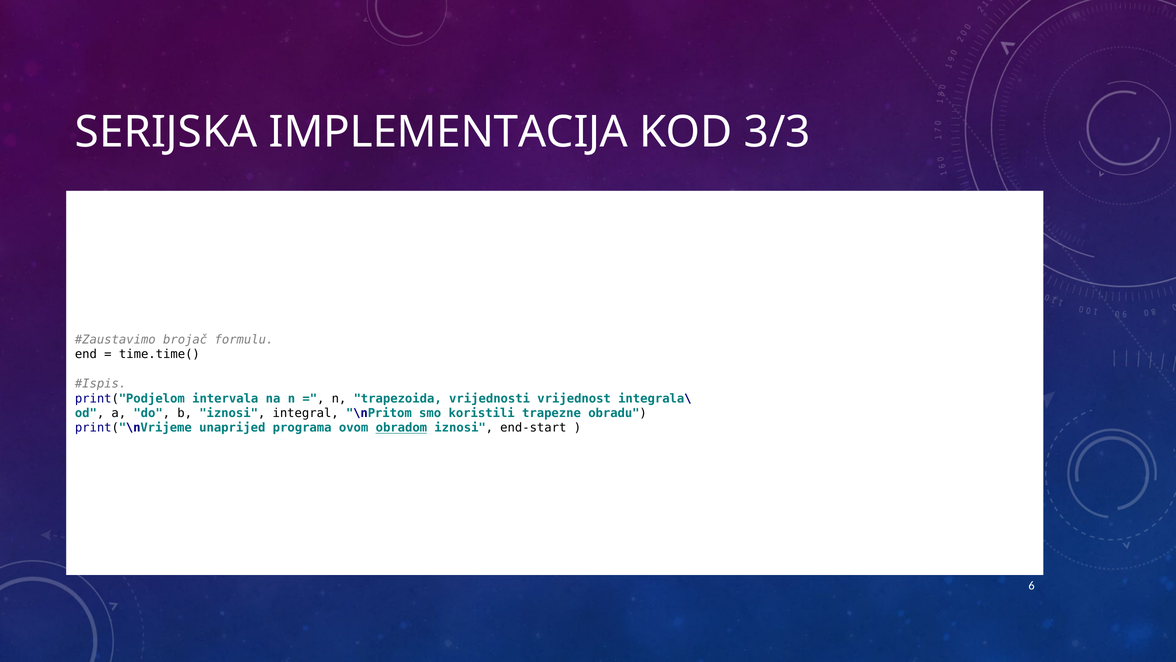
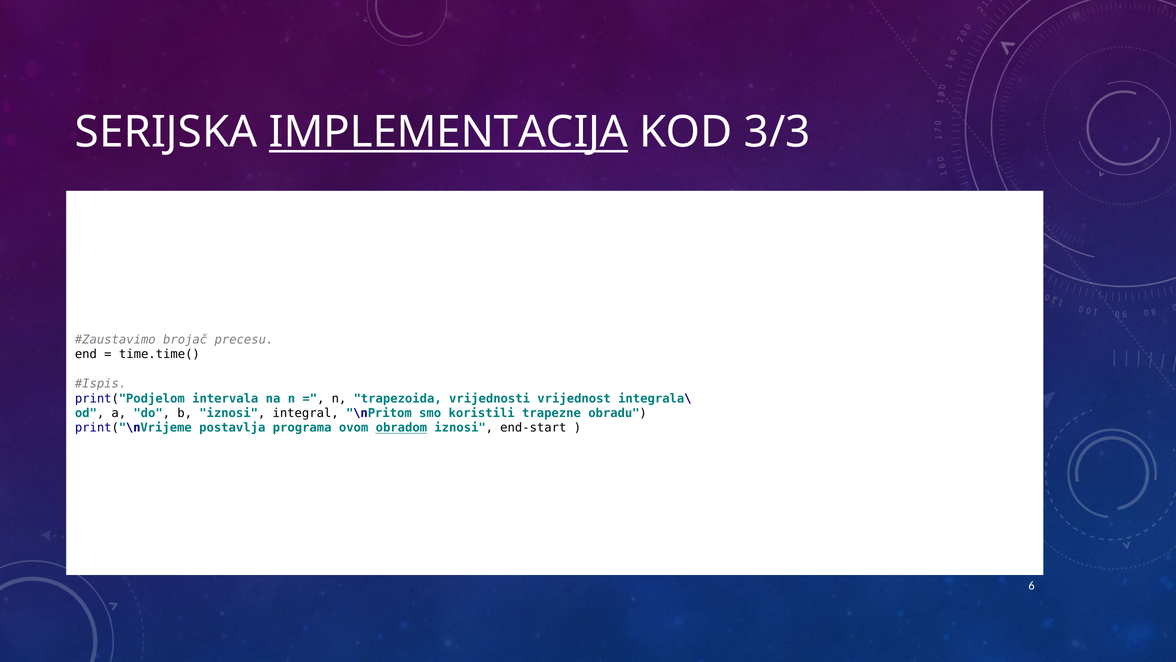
IMPLEMENTACIJA underline: none -> present
formulu: formulu -> precesu
unaprijed: unaprijed -> postavlja
